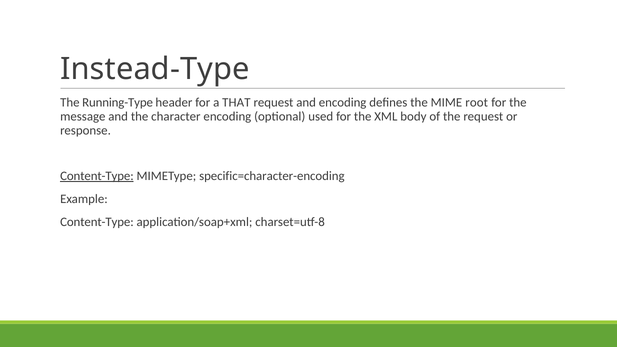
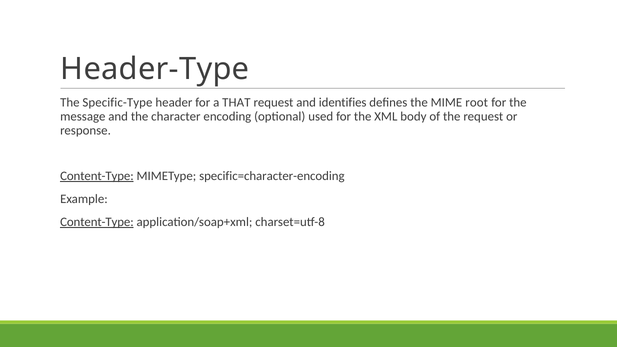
Instead-Type: Instead-Type -> Header-Type
Running-Type: Running-Type -> Specific-Type
and encoding: encoding -> identifies
Content-Type at (97, 222) underline: none -> present
